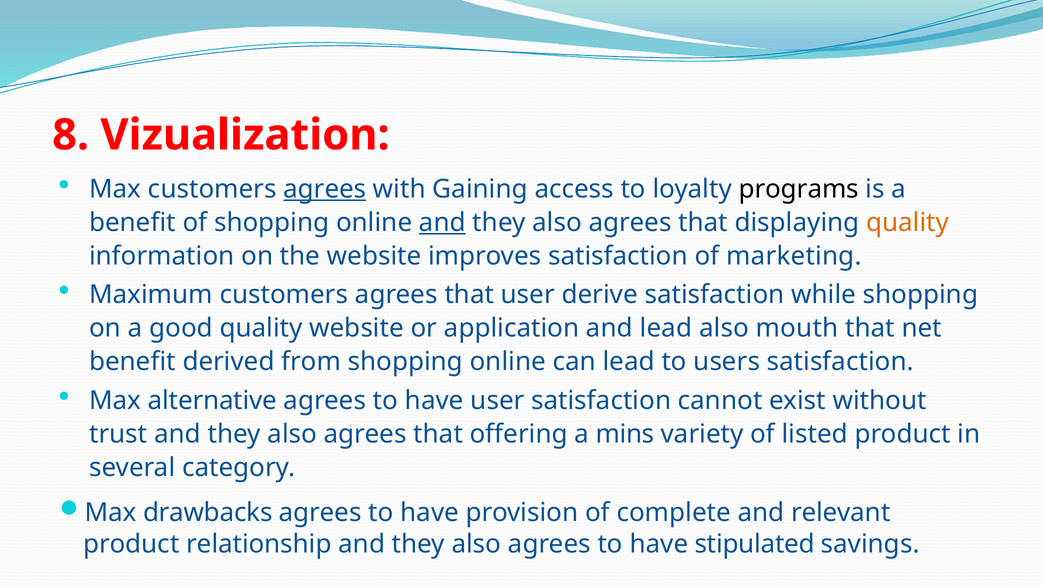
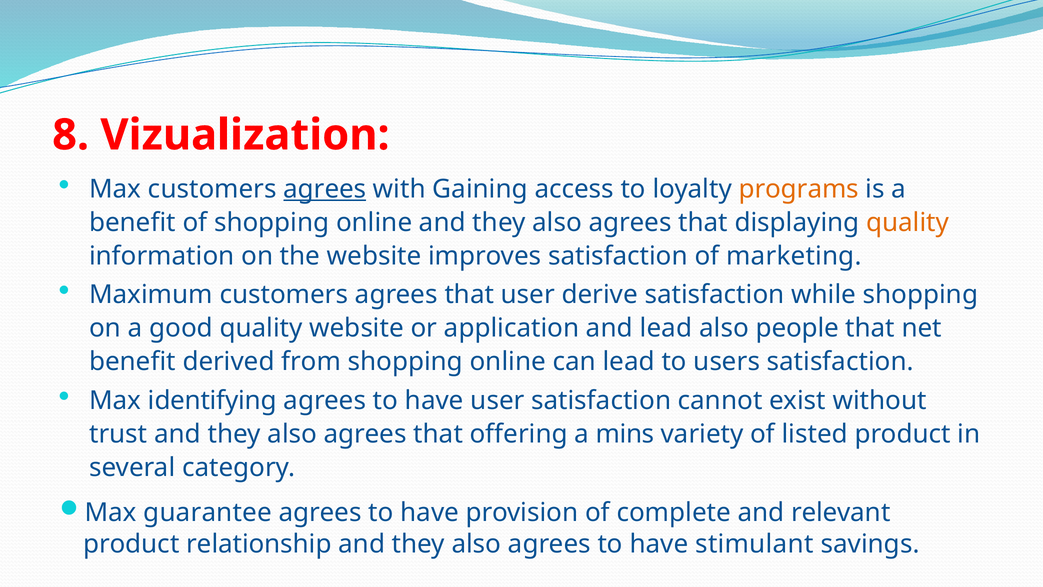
programs colour: black -> orange
and at (442, 223) underline: present -> none
mouth: mouth -> people
alternative: alternative -> identifying
drawbacks: drawbacks -> guarantee
stipulated: stipulated -> stimulant
